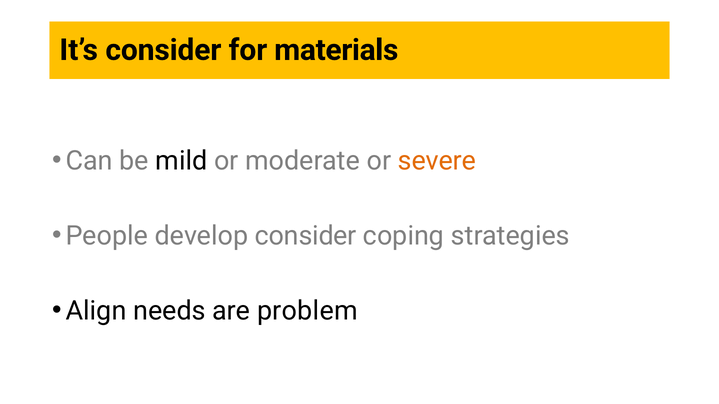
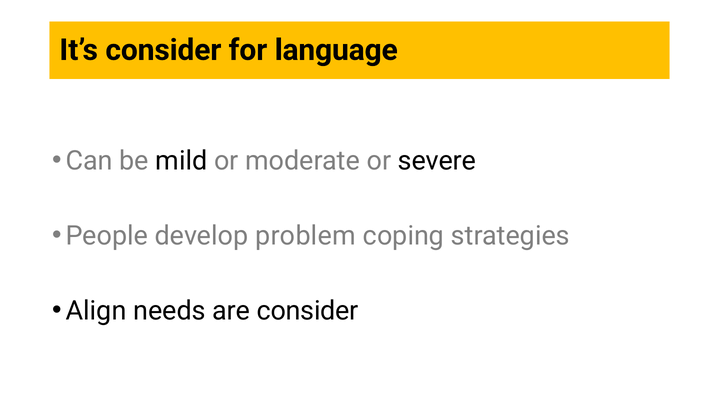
materials: materials -> language
severe colour: orange -> black
develop consider: consider -> problem
are problem: problem -> consider
